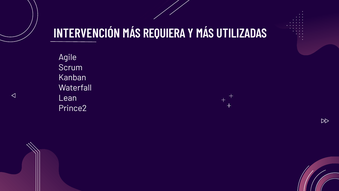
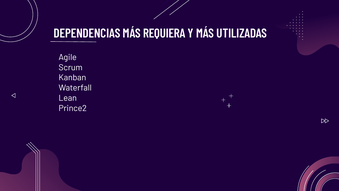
INTERVENCIÓN: INTERVENCIÓN -> DEPENDENCIAS
